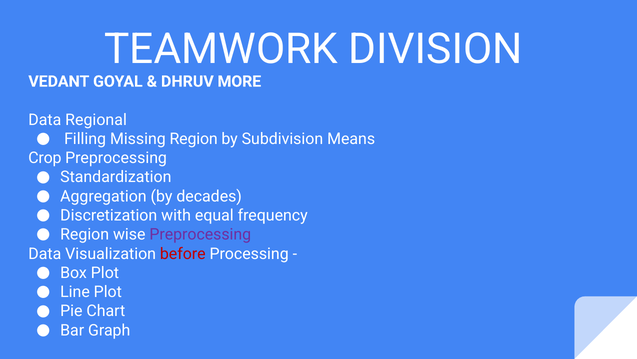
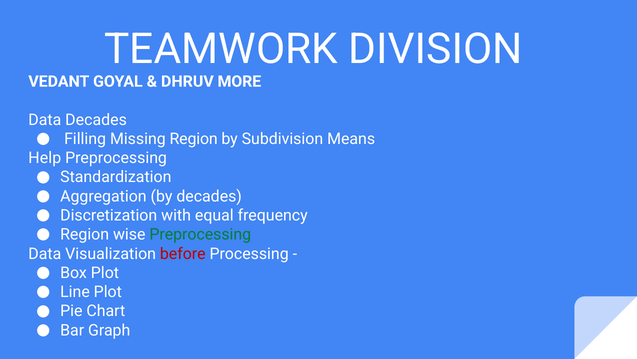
Data Regional: Regional -> Decades
Crop: Crop -> Help
Preprocessing at (200, 234) colour: purple -> green
